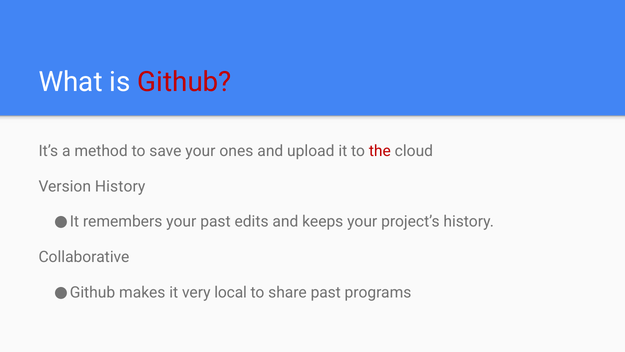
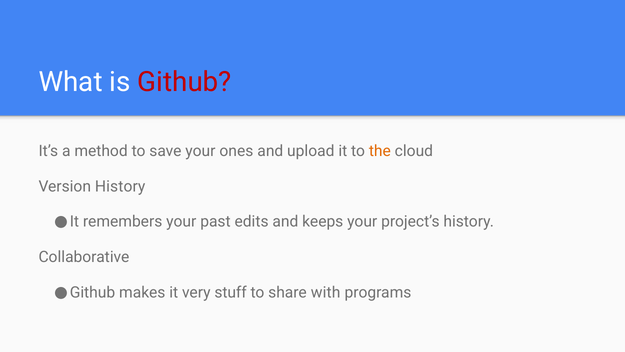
the colour: red -> orange
local: local -> stuff
share past: past -> with
